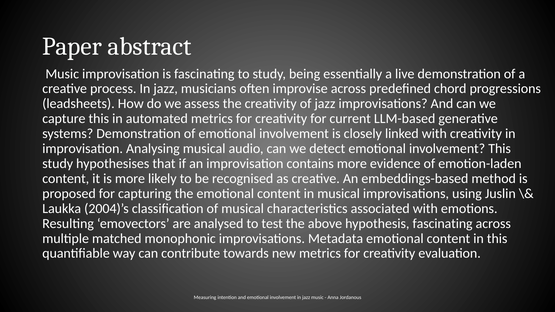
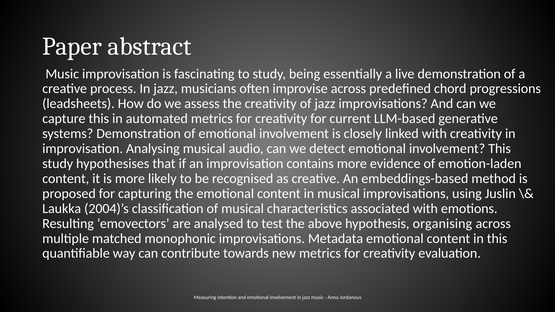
hypothesis fascinating: fascinating -> organising
